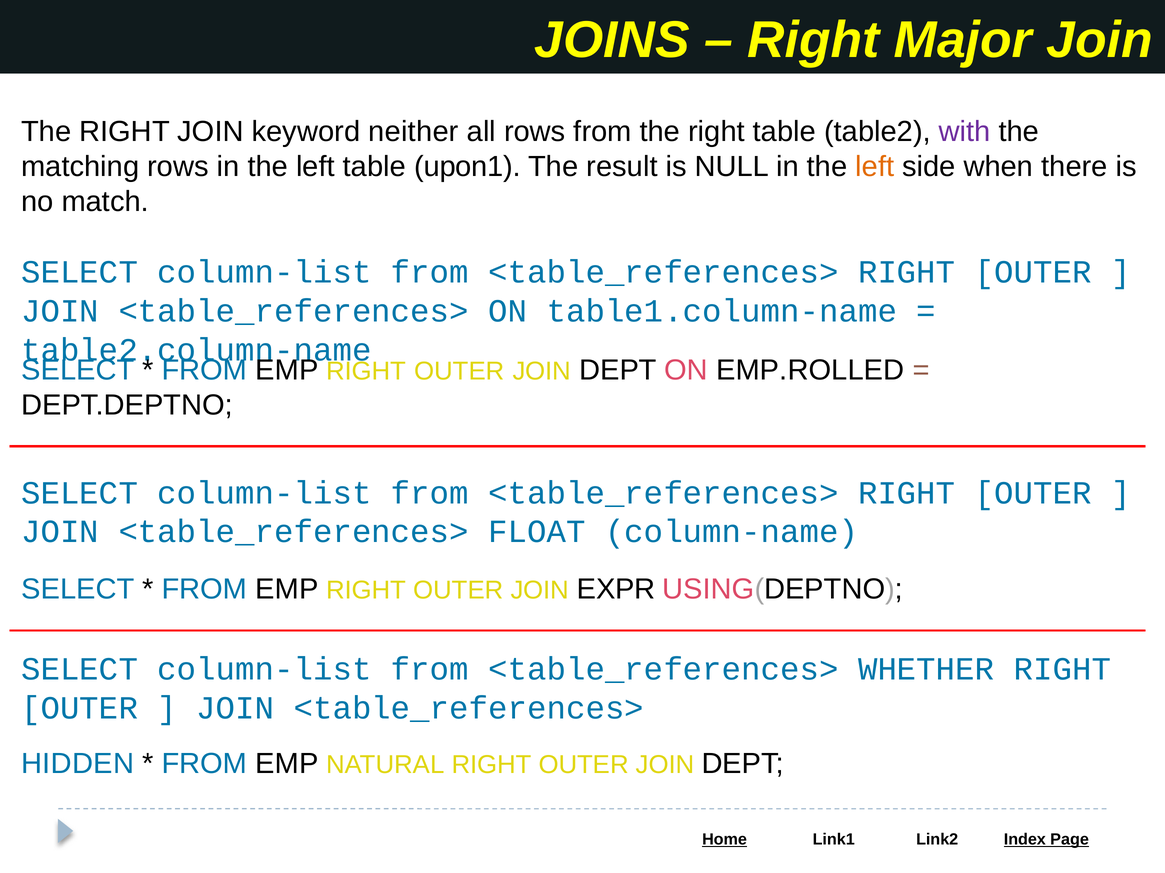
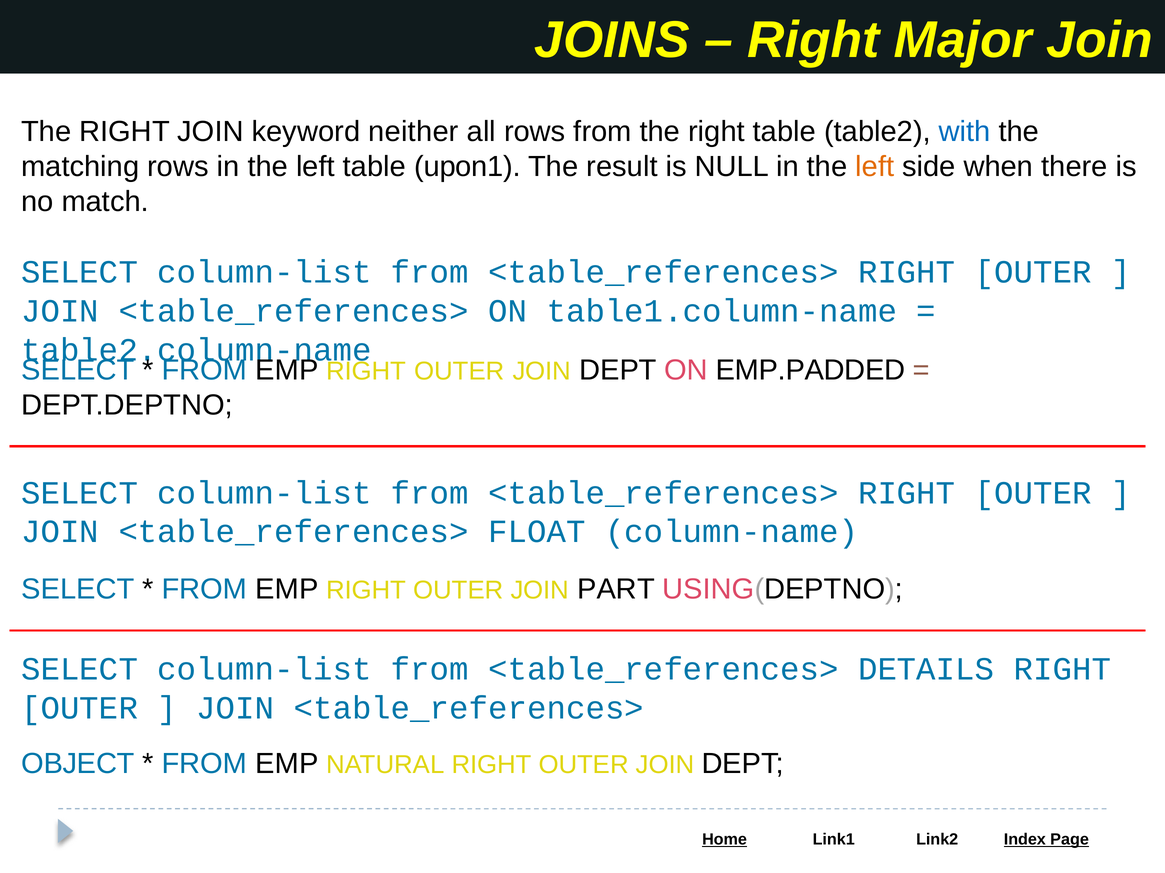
with colour: purple -> blue
EMP.ROLLED: EMP.ROLLED -> EMP.PADDED
EXPR: EXPR -> PART
WHETHER: WHETHER -> DETAILS
HIDDEN: HIDDEN -> OBJECT
